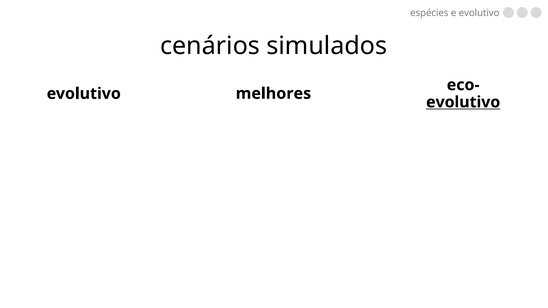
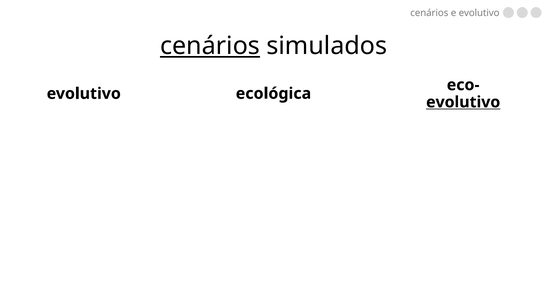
espécies at (429, 13): espécies -> cenários
cenários at (210, 46) underline: none -> present
melhores: melhores -> ecológica
